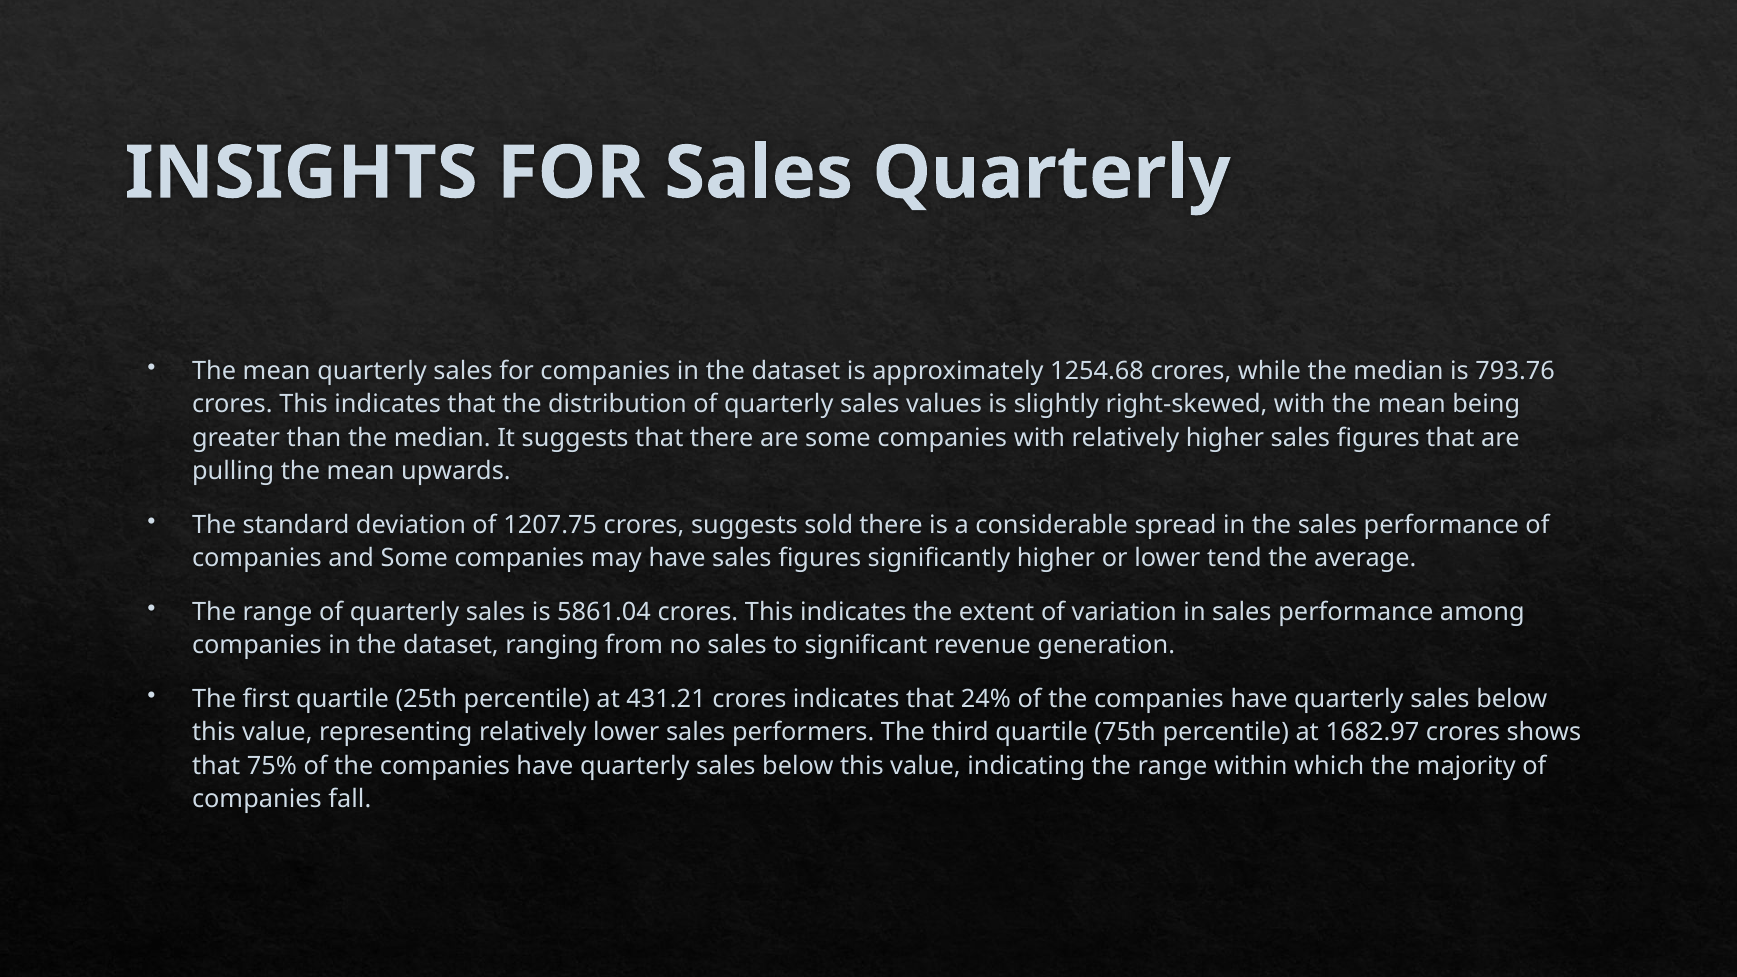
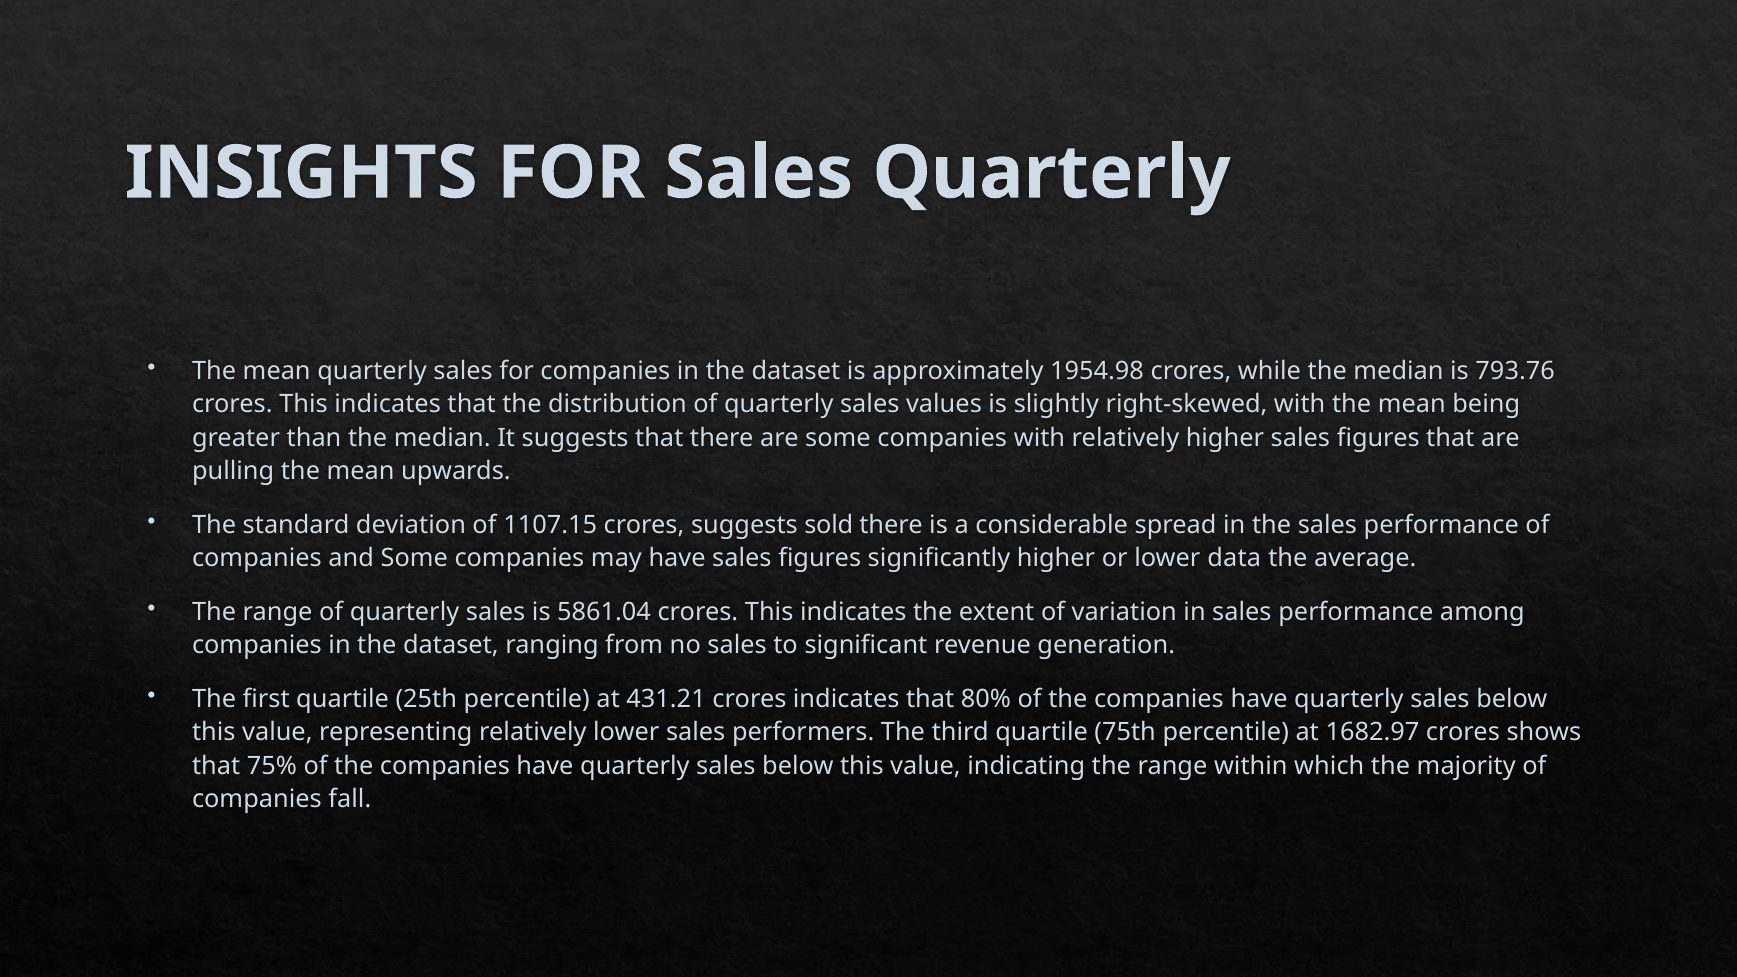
1254.68: 1254.68 -> 1954.98
1207.75: 1207.75 -> 1107.15
tend: tend -> data
24%: 24% -> 80%
